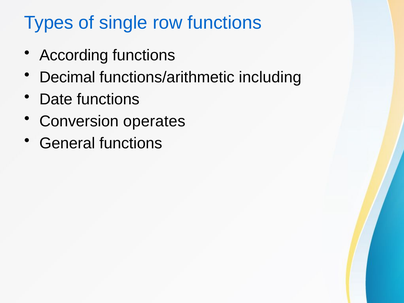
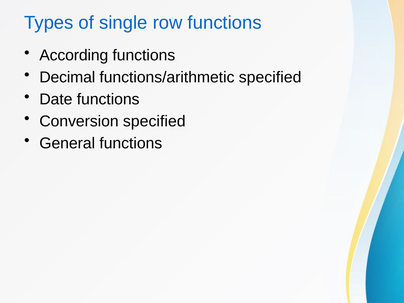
functions/arithmetic including: including -> specified
Conversion operates: operates -> specified
